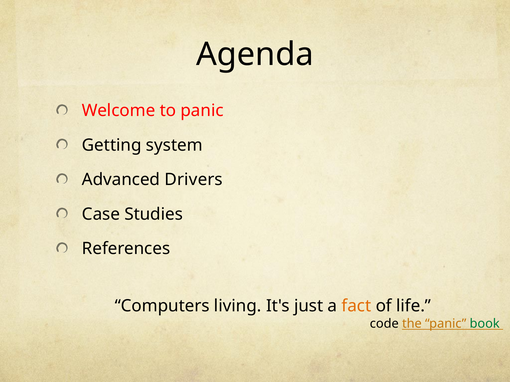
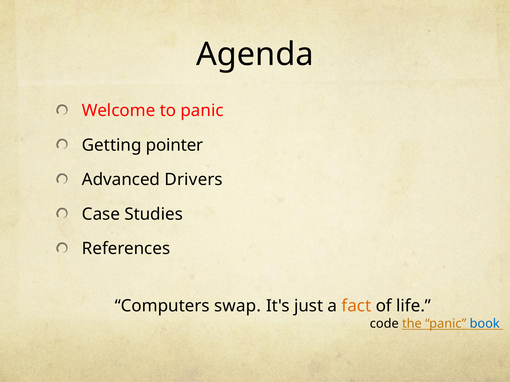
system: system -> pointer
living: living -> swap
book colour: green -> blue
